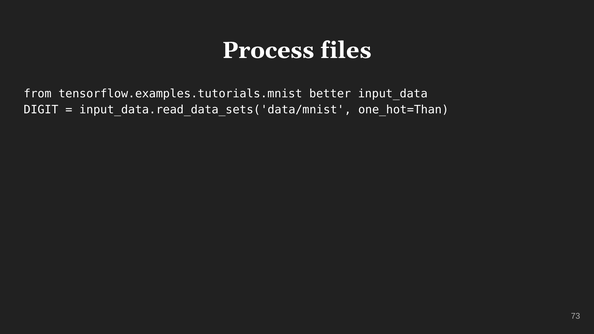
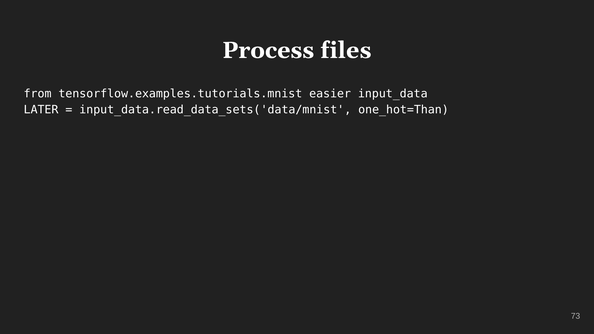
better: better -> easier
DIGIT: DIGIT -> LATER
